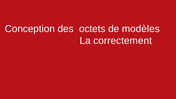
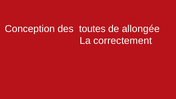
octets: octets -> toutes
modèles: modèles -> allongée
